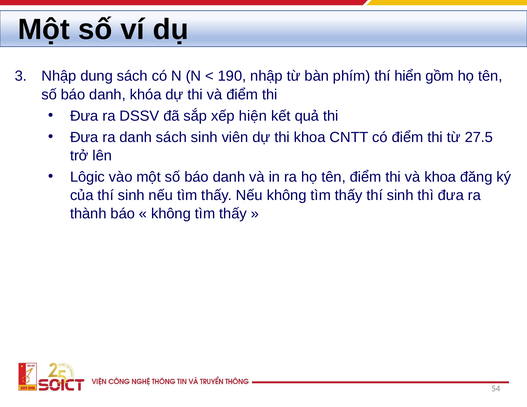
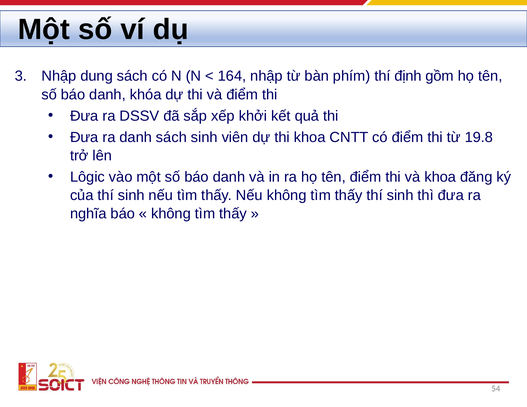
190: 190 -> 164
hiển: hiển -> định
hiện: hiện -> khởi
27.5: 27.5 -> 19.8
thành: thành -> nghĩa
